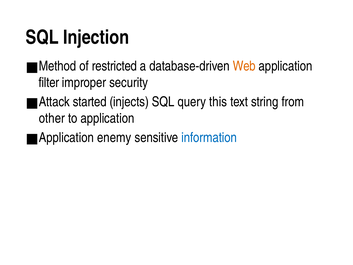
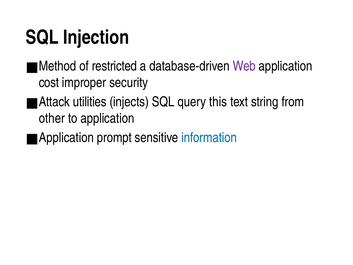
Web colour: orange -> purple
filter: filter -> cost
started: started -> utilities
enemy: enemy -> prompt
